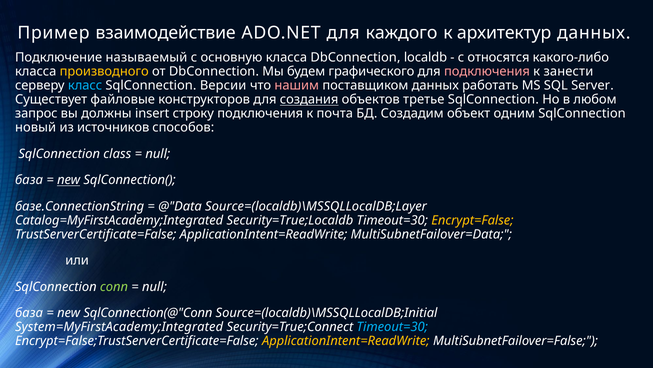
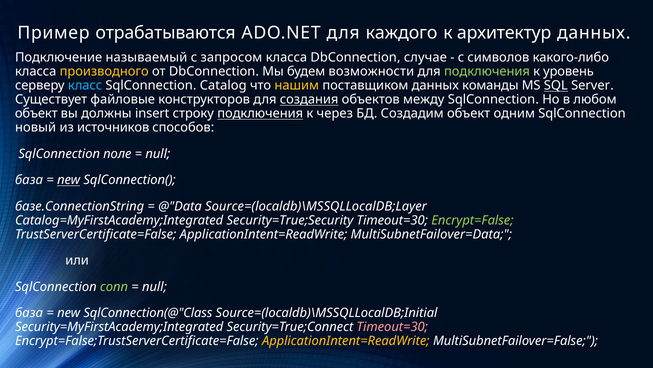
взаимодействие: взаимодействие -> отрабатываются
основную: основную -> запросом
localdb: localdb -> случае
относятся: относятся -> символов
графического: графического -> возможности
подключения at (487, 72) colour: pink -> light green
занести: занести -> уровень
Версии: Версии -> Catalog
нашим colour: pink -> yellow
работать: работать -> команды
SQL underline: none -> present
третье: третье -> между
запрос at (36, 113): запрос -> объект
подключения at (260, 113) underline: none -> present
почта: почта -> через
class: class -> поле
Security=True;Localdb: Security=True;Localdb -> Security=True;Security
Encrypt=False colour: yellow -> light green
SqlConnection(@"Conn: SqlConnection(@"Conn -> SqlConnection(@"Class
System=MyFirstAcademy;Integrated: System=MyFirstAcademy;Integrated -> Security=MyFirstAcademy;Integrated
Timeout=30 at (392, 327) colour: light blue -> pink
